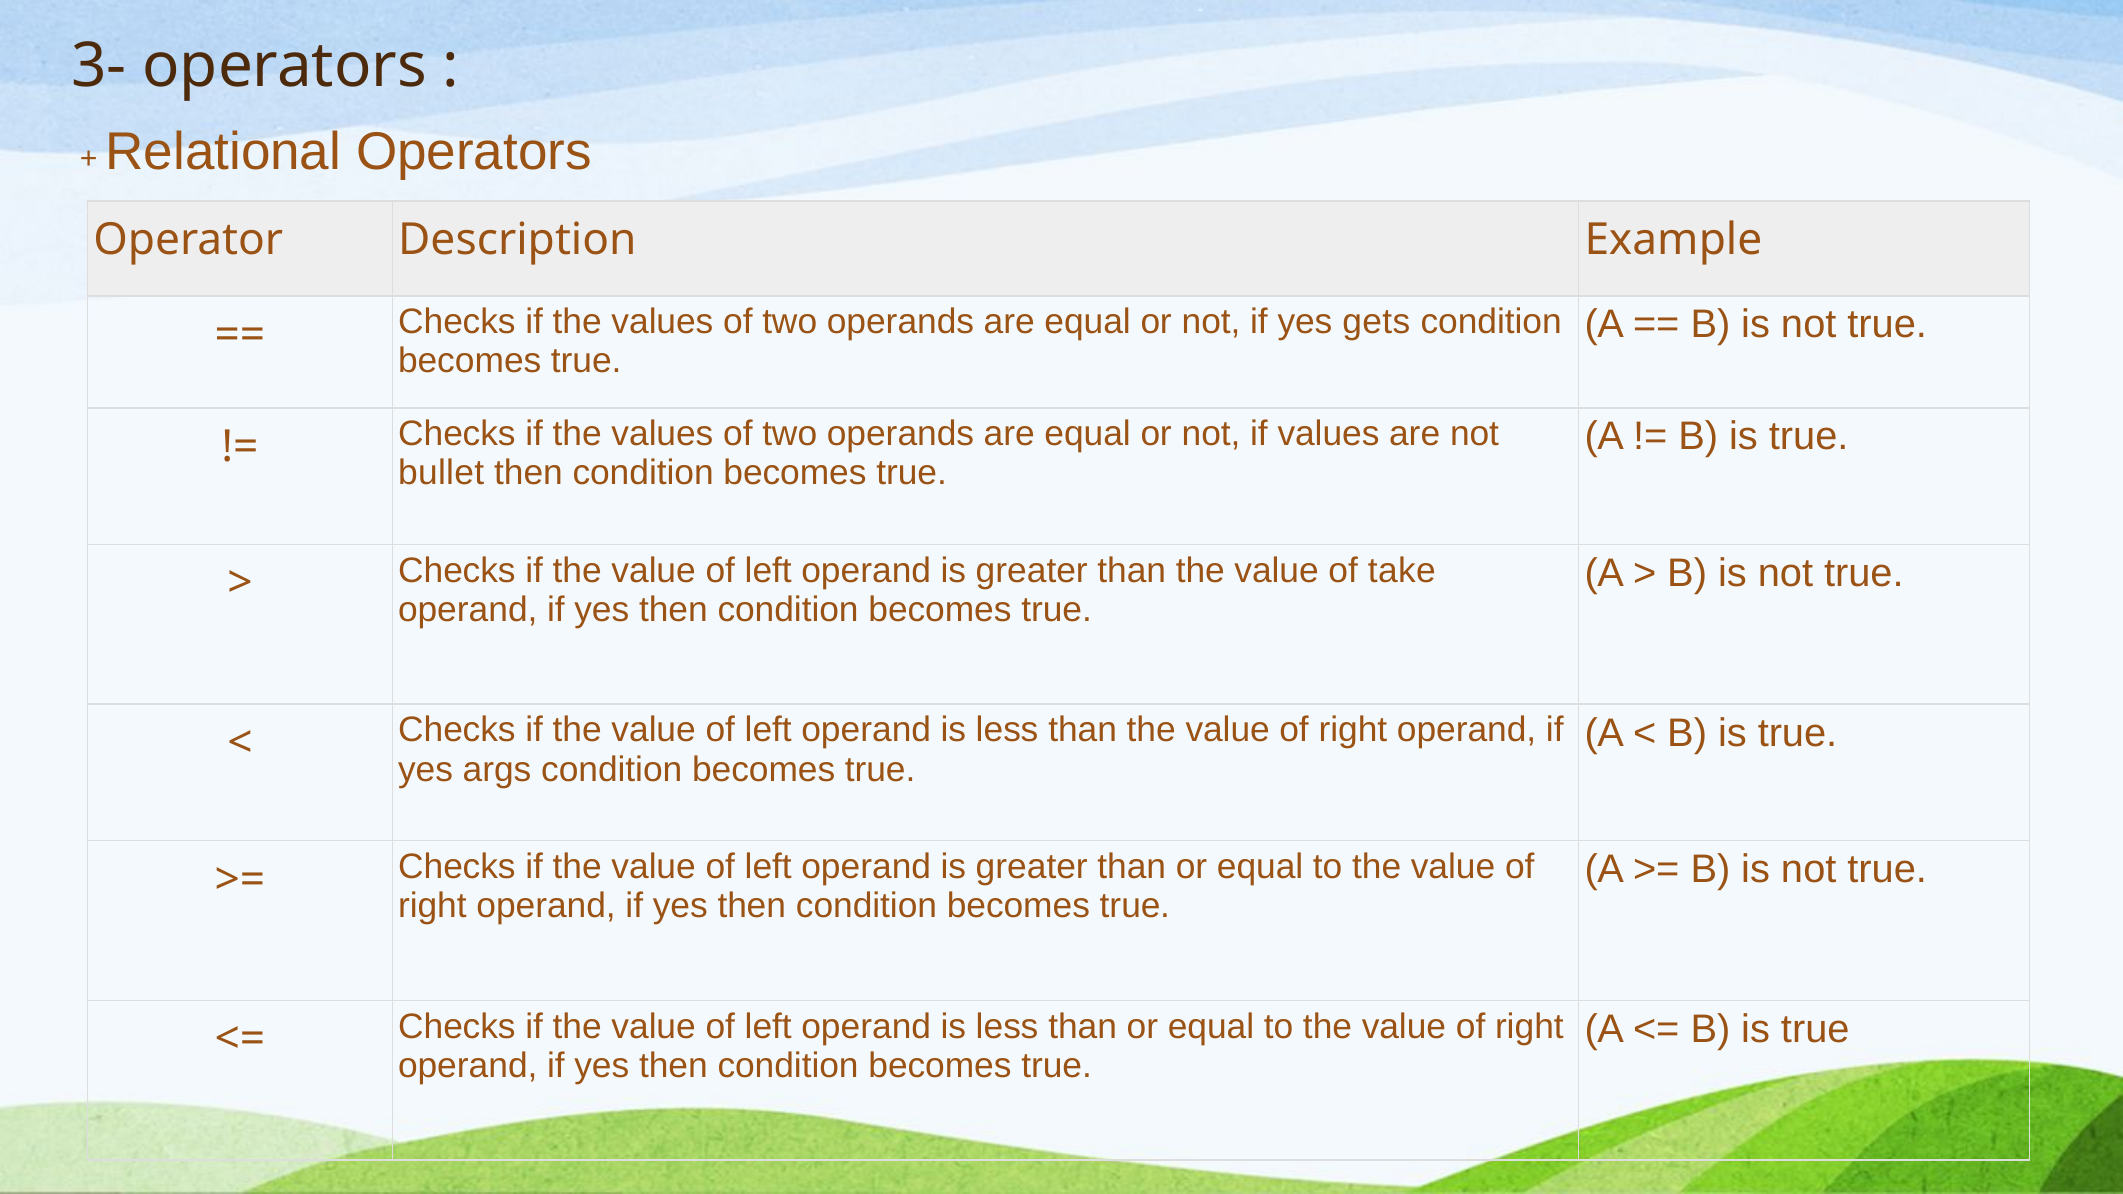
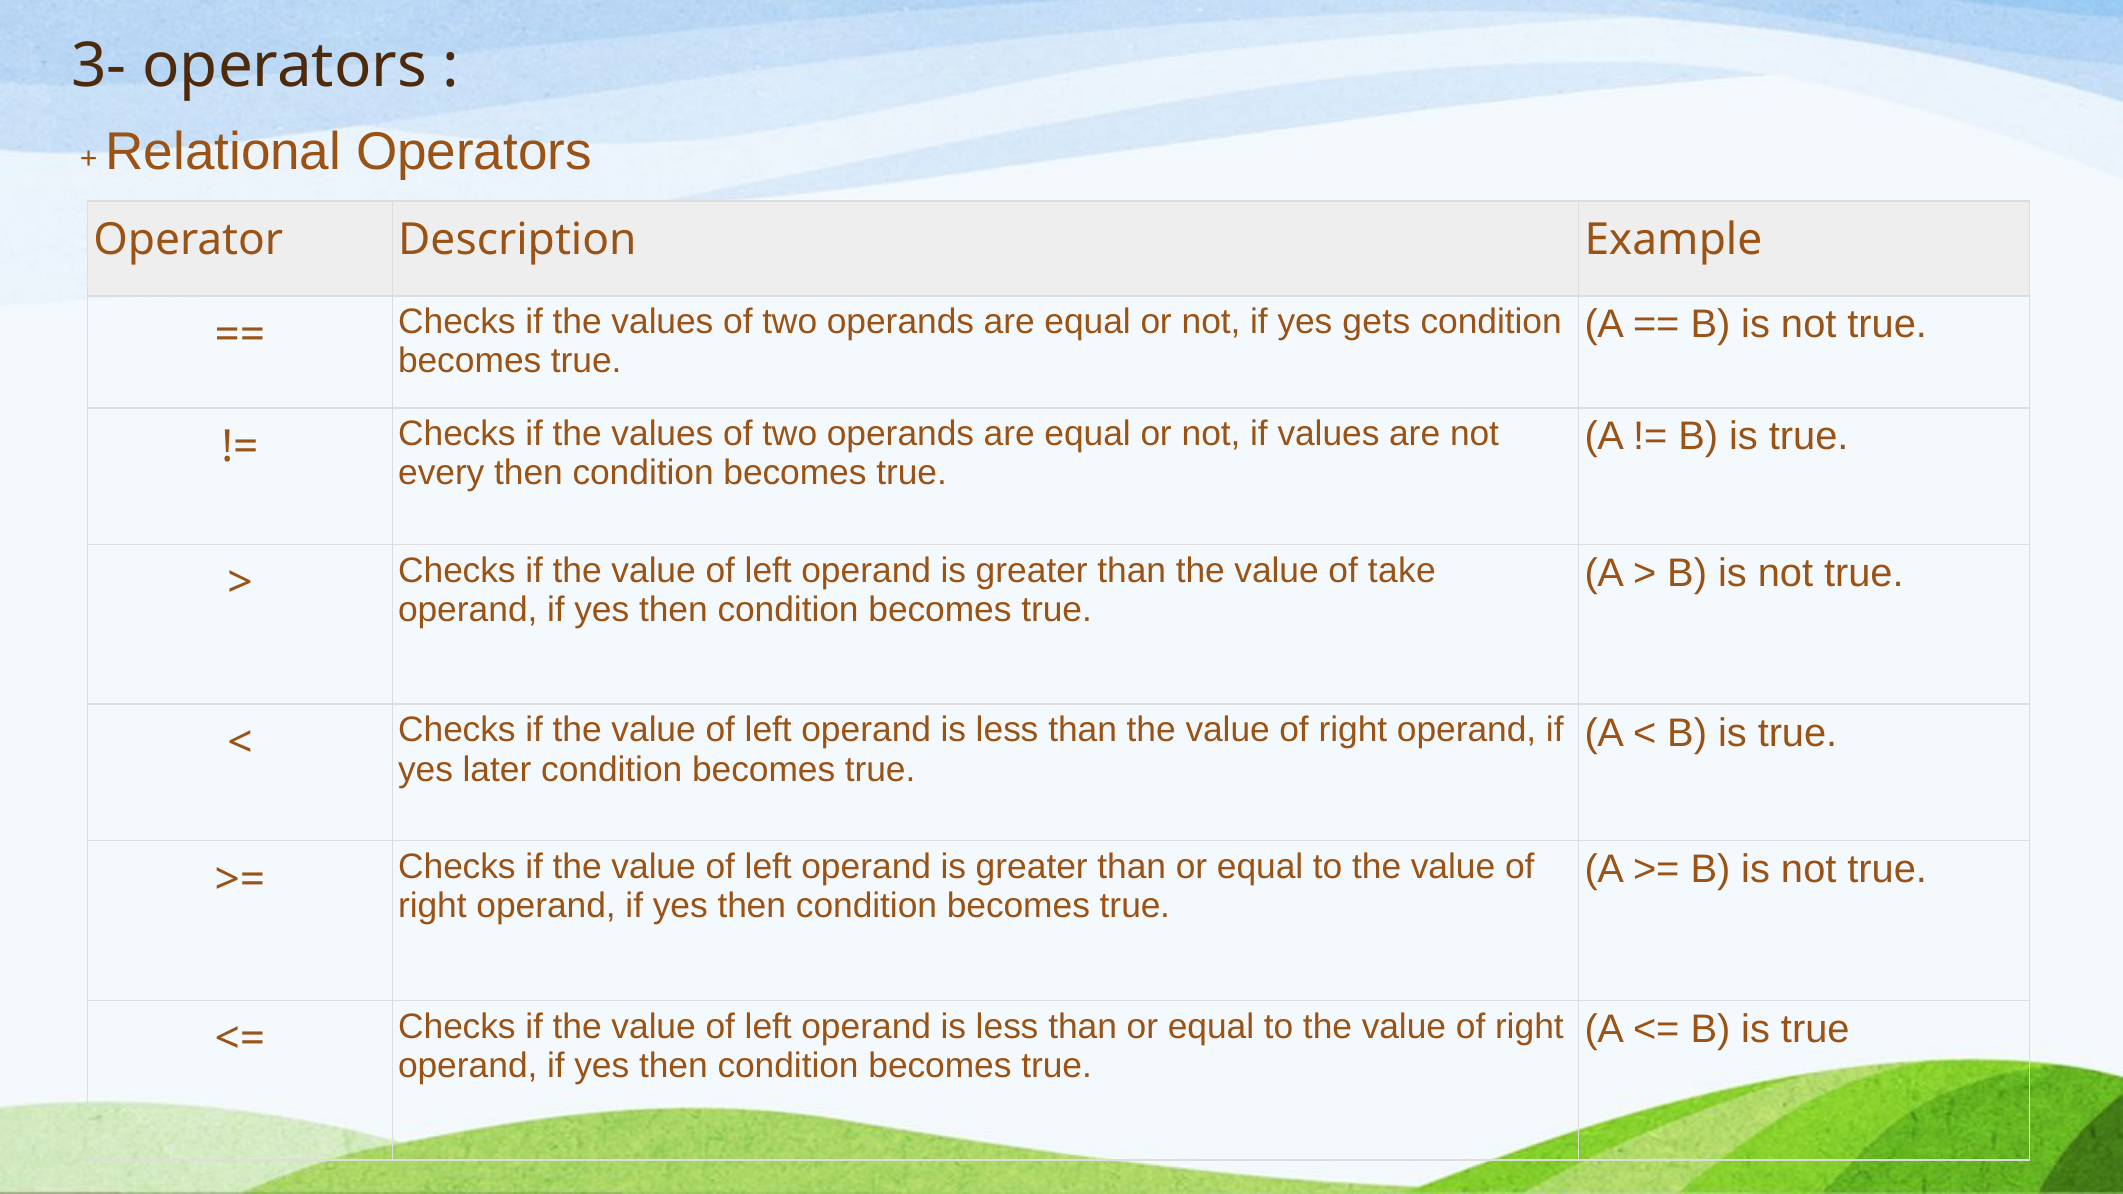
bullet: bullet -> every
args: args -> later
